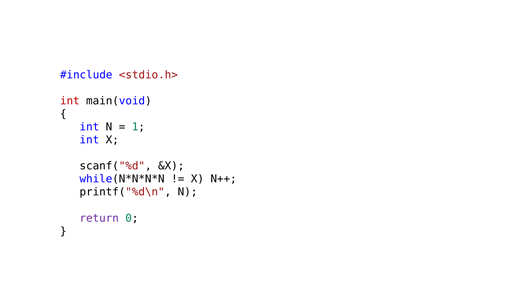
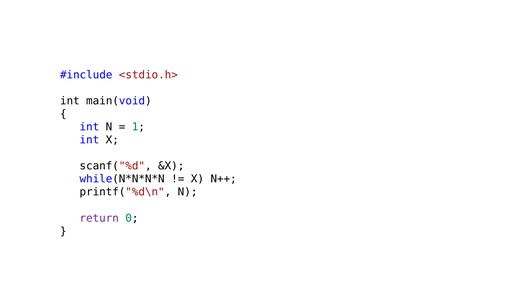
int at (70, 101) colour: red -> black
